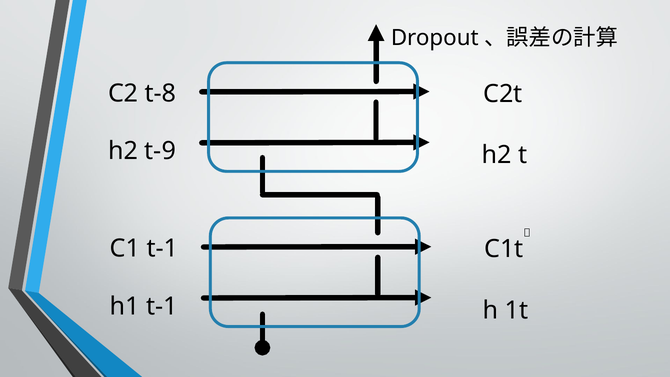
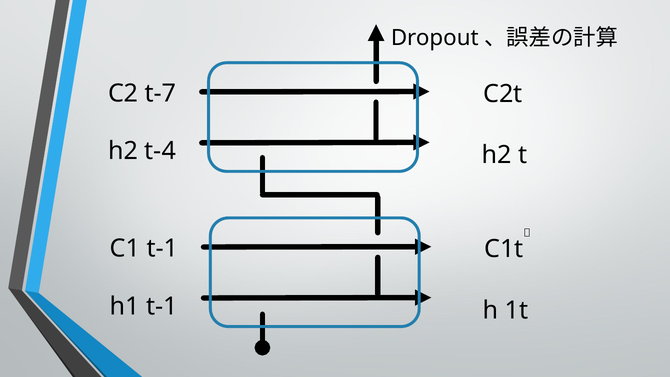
t-8: t-8 -> t-7
t-9: t-9 -> t-4
